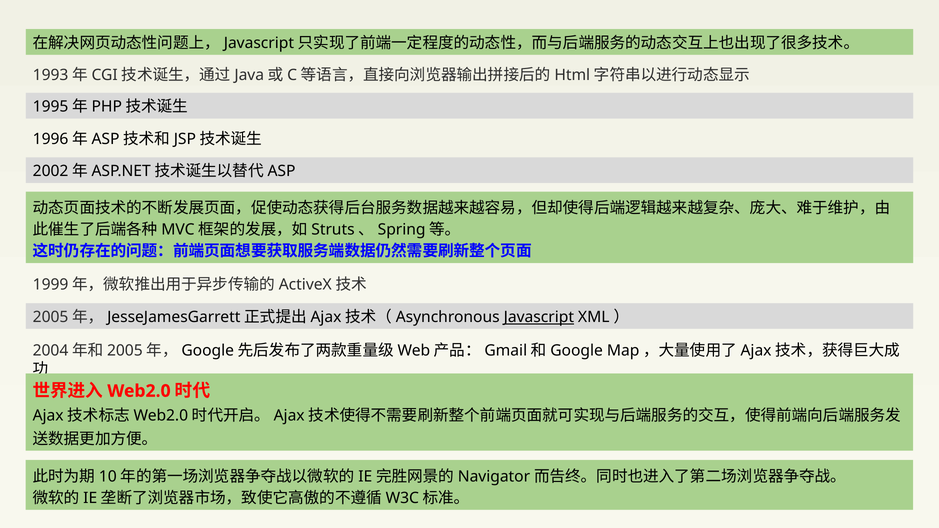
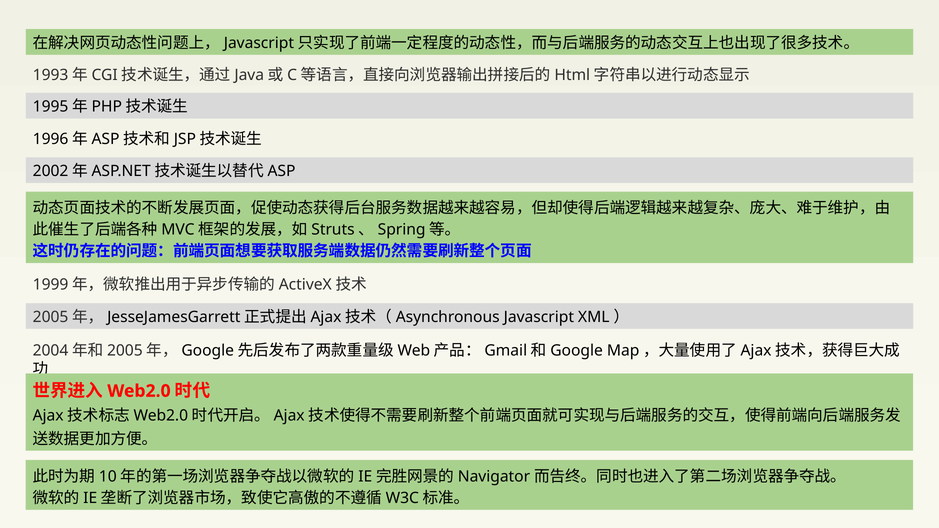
Javascript underline: present -> none
